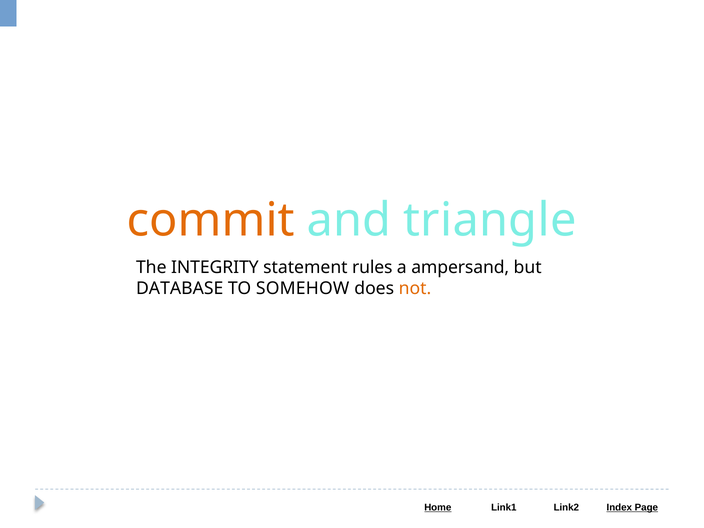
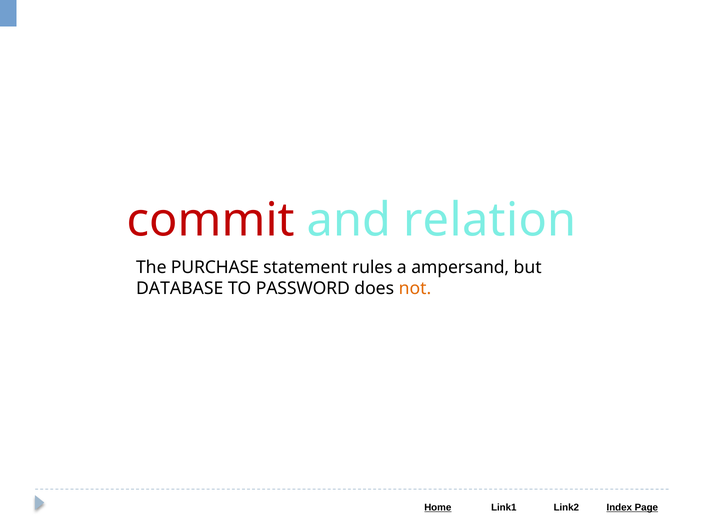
commit colour: orange -> red
triangle: triangle -> relation
INTEGRITY: INTEGRITY -> PURCHASE
SOMEHOW: SOMEHOW -> PASSWORD
